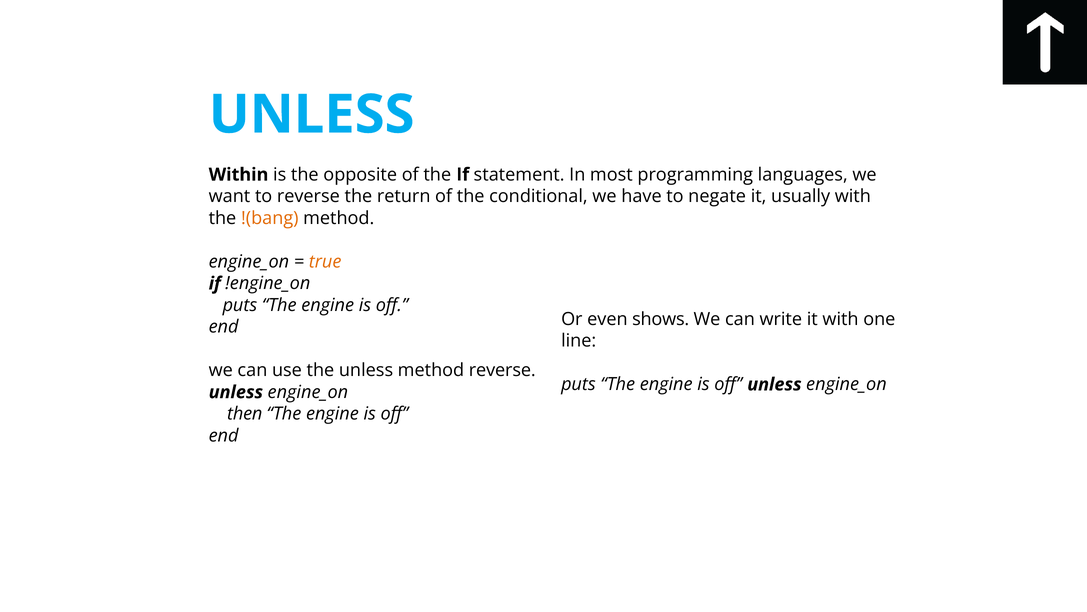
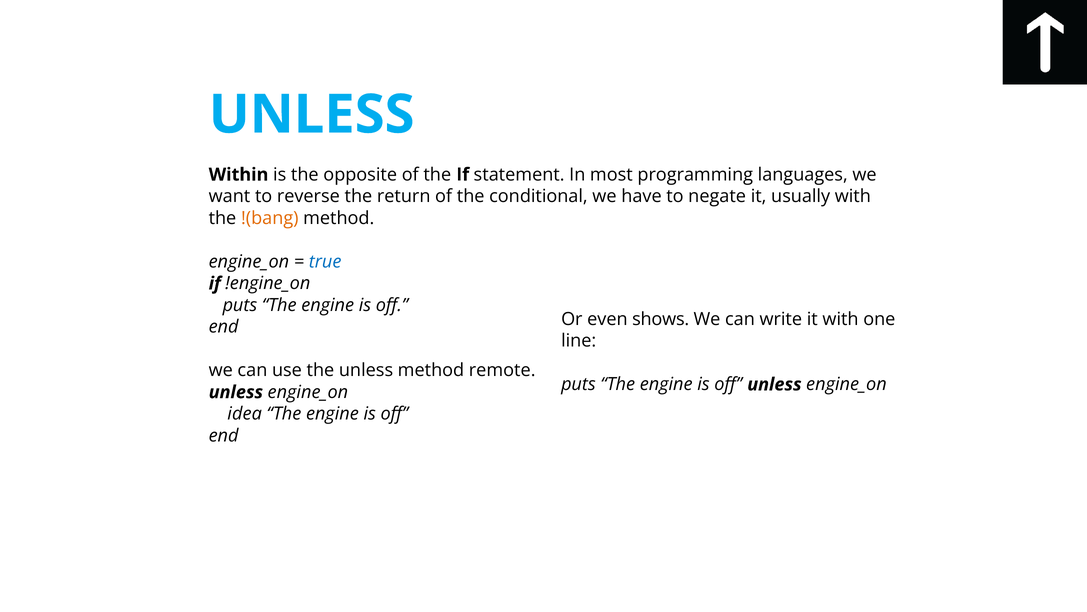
true colour: orange -> blue
method reverse: reverse -> remote
then: then -> idea
